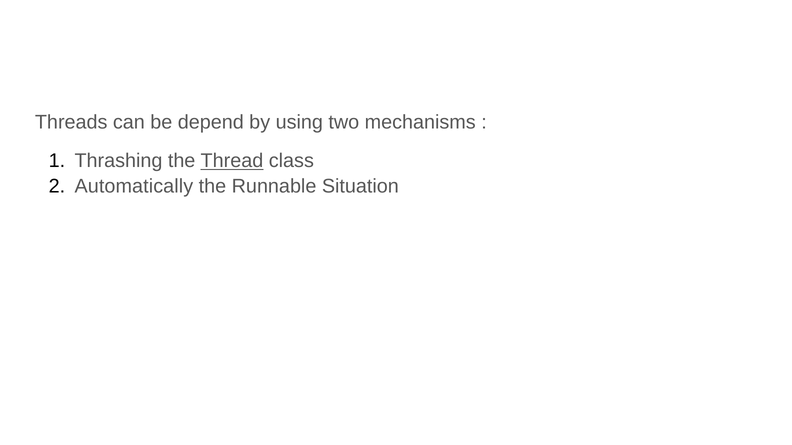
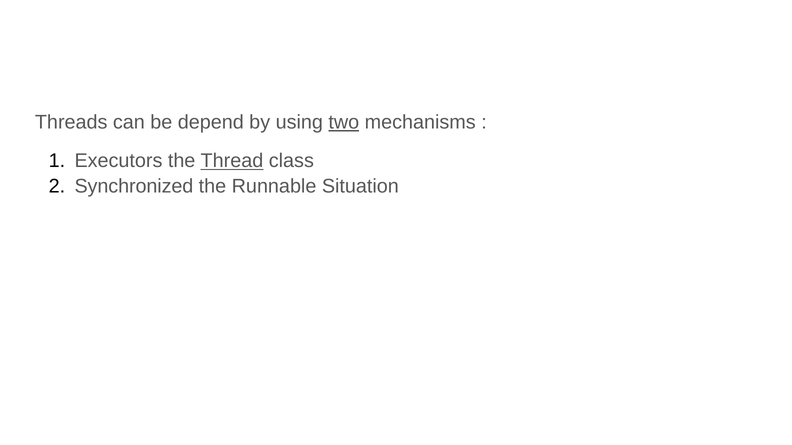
two underline: none -> present
Thrashing: Thrashing -> Executors
Automatically: Automatically -> Synchronized
